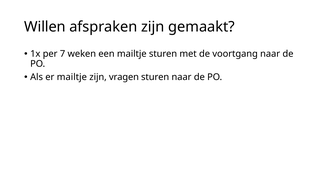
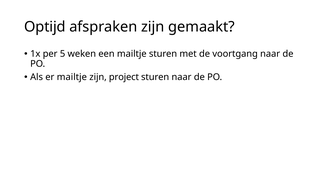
Willen: Willen -> Optijd
7: 7 -> 5
vragen: vragen -> project
